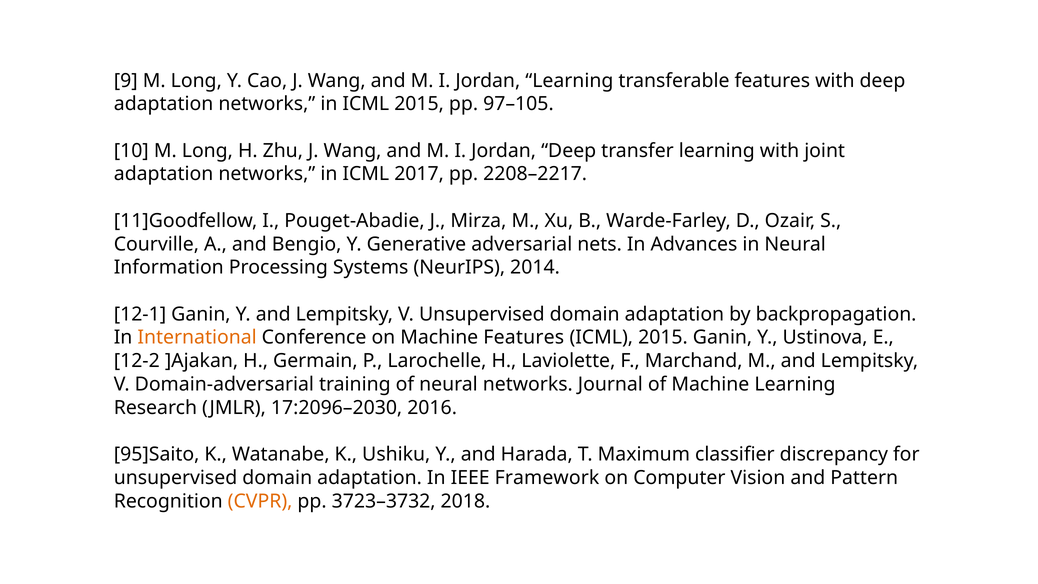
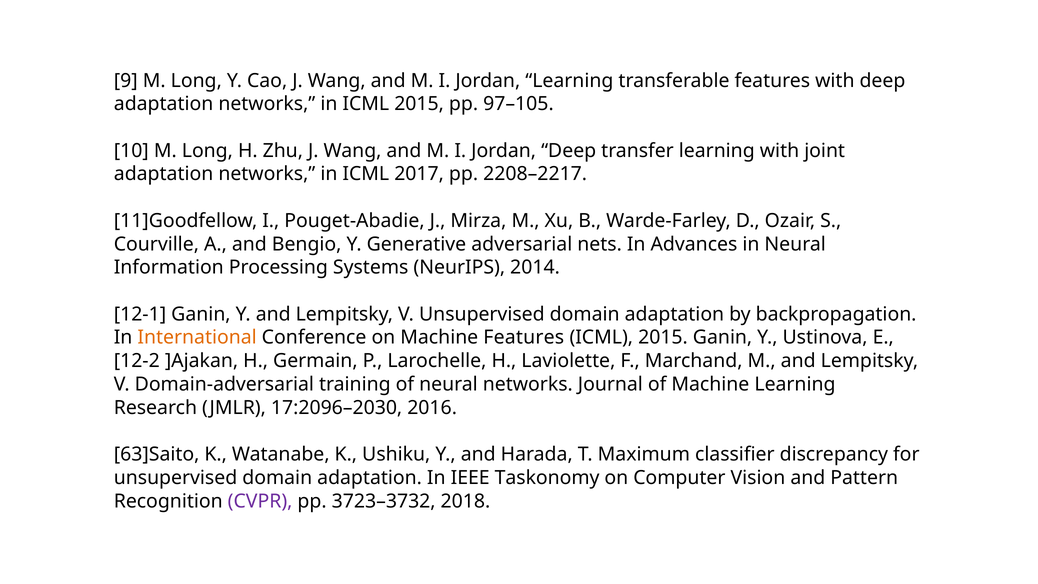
95]Saito: 95]Saito -> 63]Saito
Framework: Framework -> Taskonomy
CVPR colour: orange -> purple
